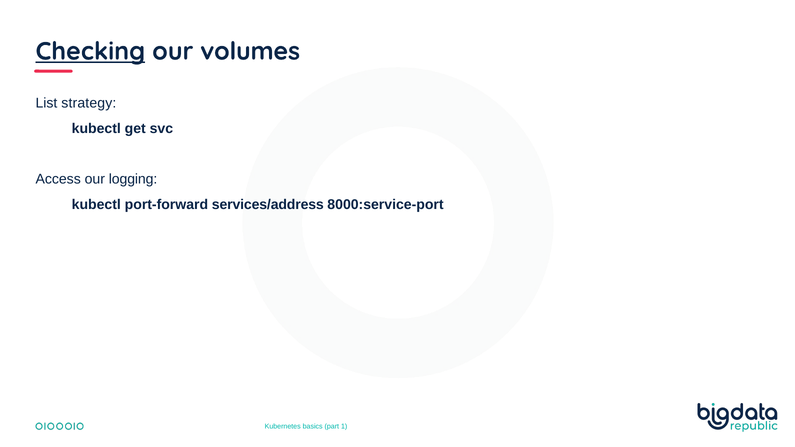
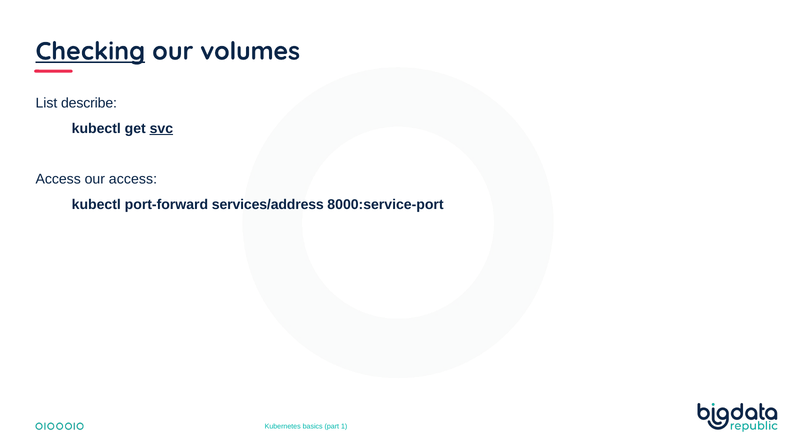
strategy: strategy -> describe
svc underline: none -> present
our logging: logging -> access
